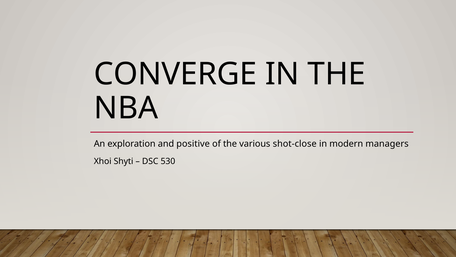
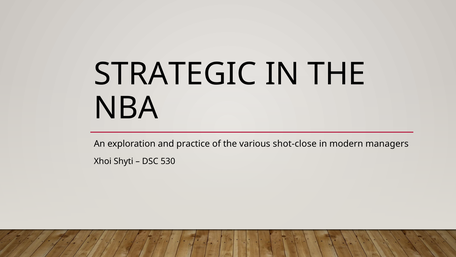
CONVERGE: CONVERGE -> STRATEGIC
positive: positive -> practice
